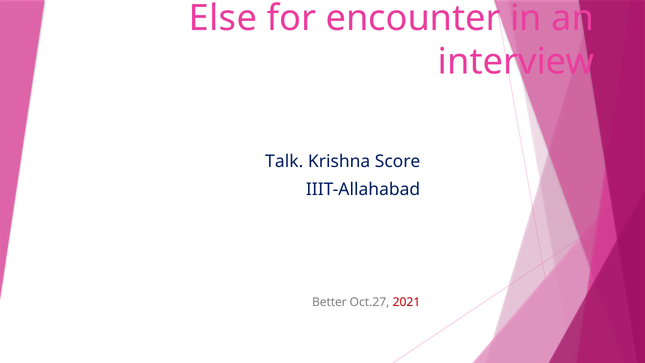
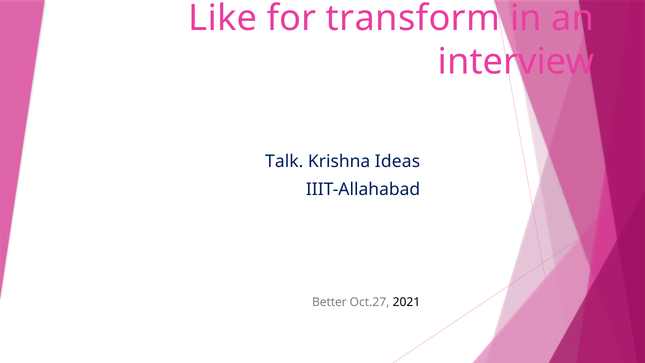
Else: Else -> Like
encounter: encounter -> transform
Score: Score -> Ideas
2021 colour: red -> black
